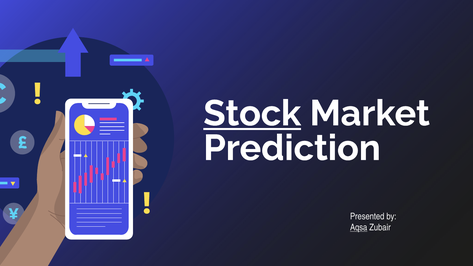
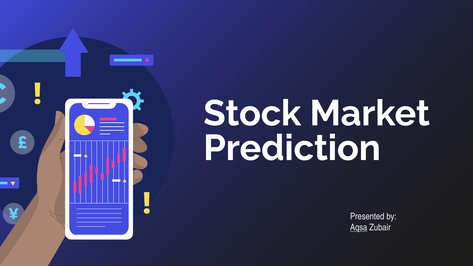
Stock underline: present -> none
